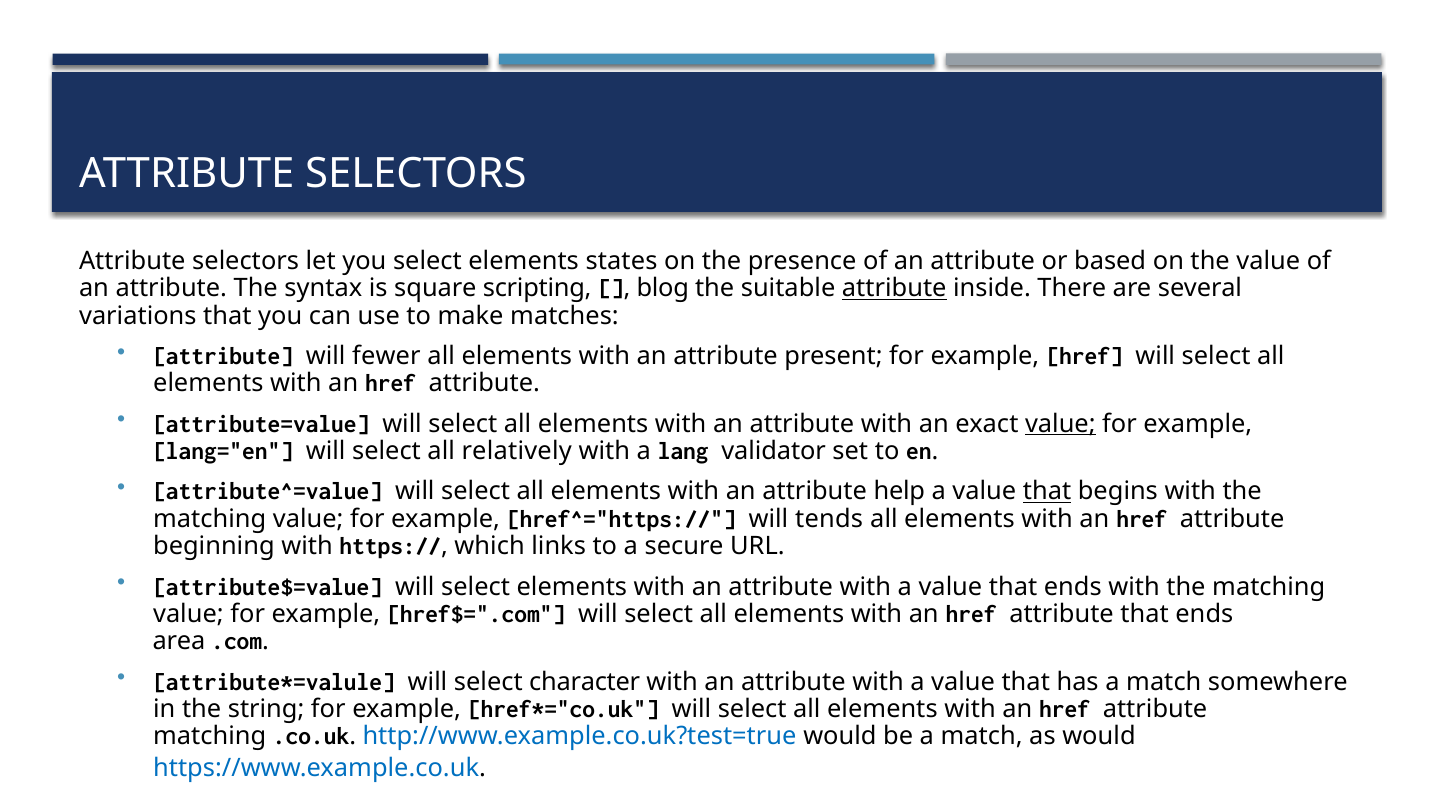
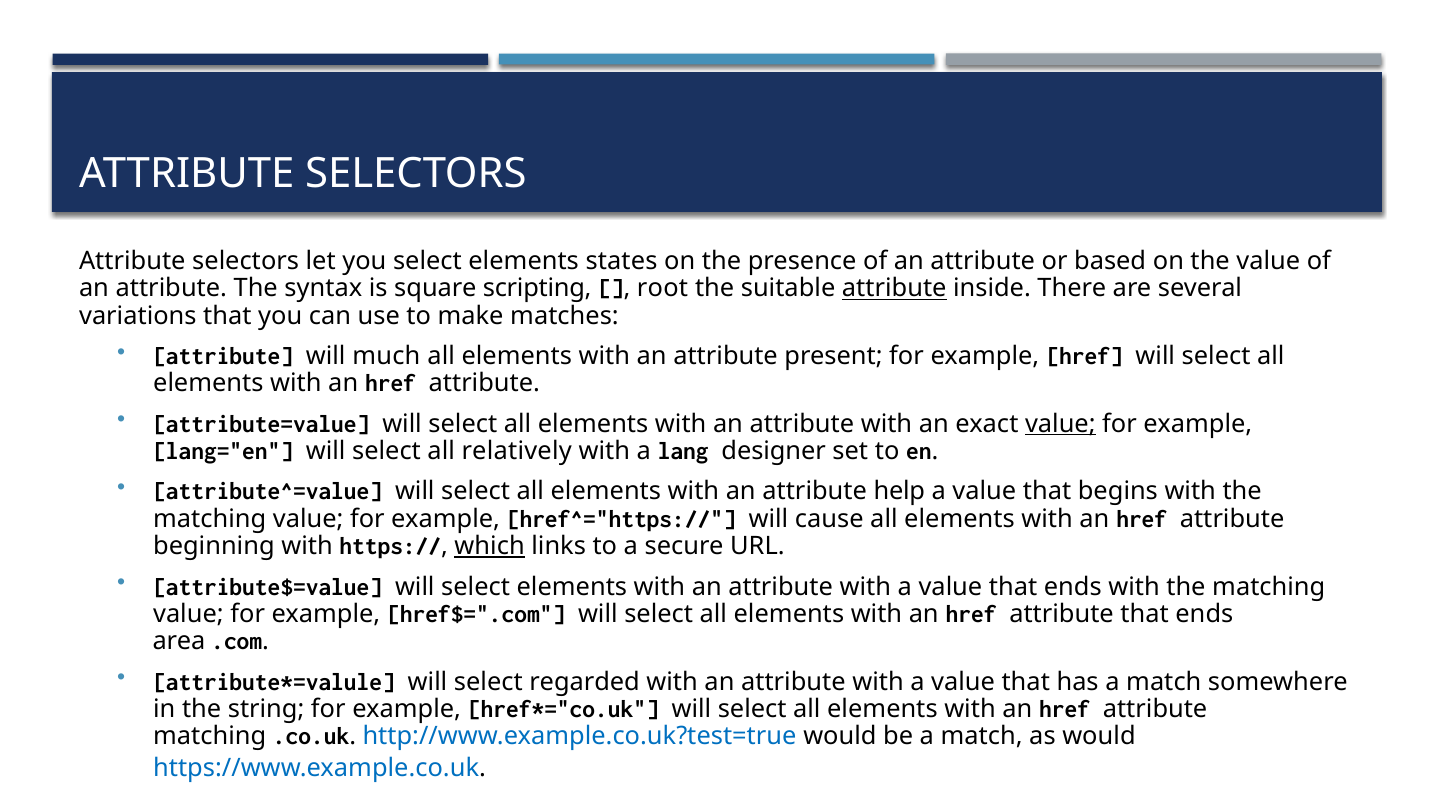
blog: blog -> root
fewer: fewer -> much
validator: validator -> designer
that at (1047, 492) underline: present -> none
tends: tends -> cause
which underline: none -> present
character: character -> regarded
